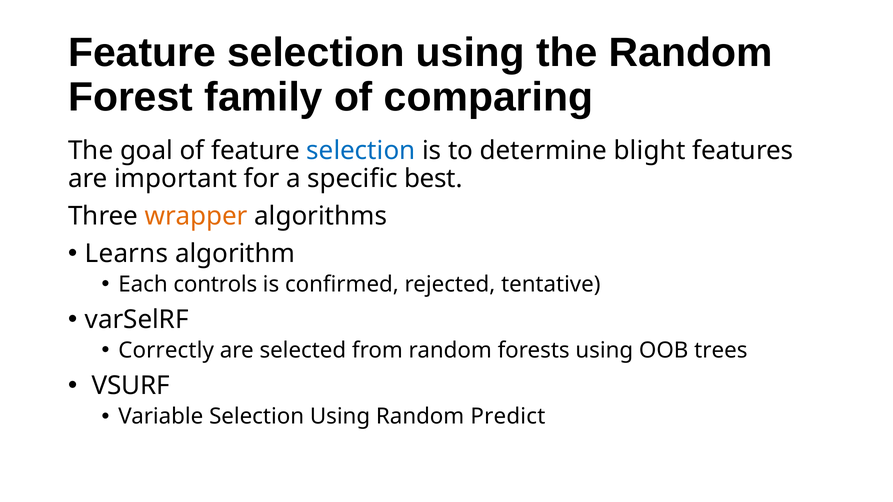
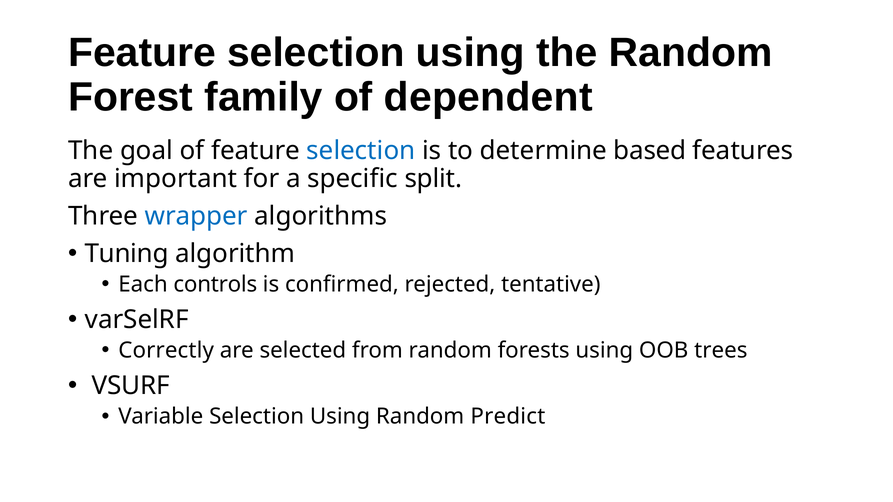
comparing: comparing -> dependent
blight: blight -> based
best: best -> split
wrapper colour: orange -> blue
Learns: Learns -> Tuning
